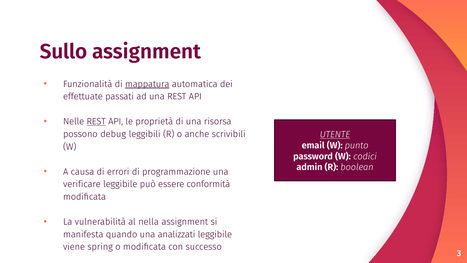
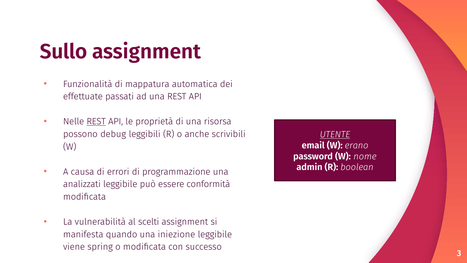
mappatura underline: present -> none
punto: punto -> erano
codici: codici -> nome
verificare: verificare -> analizzati
nella: nella -> scelti
analizzati: analizzati -> iniezione
